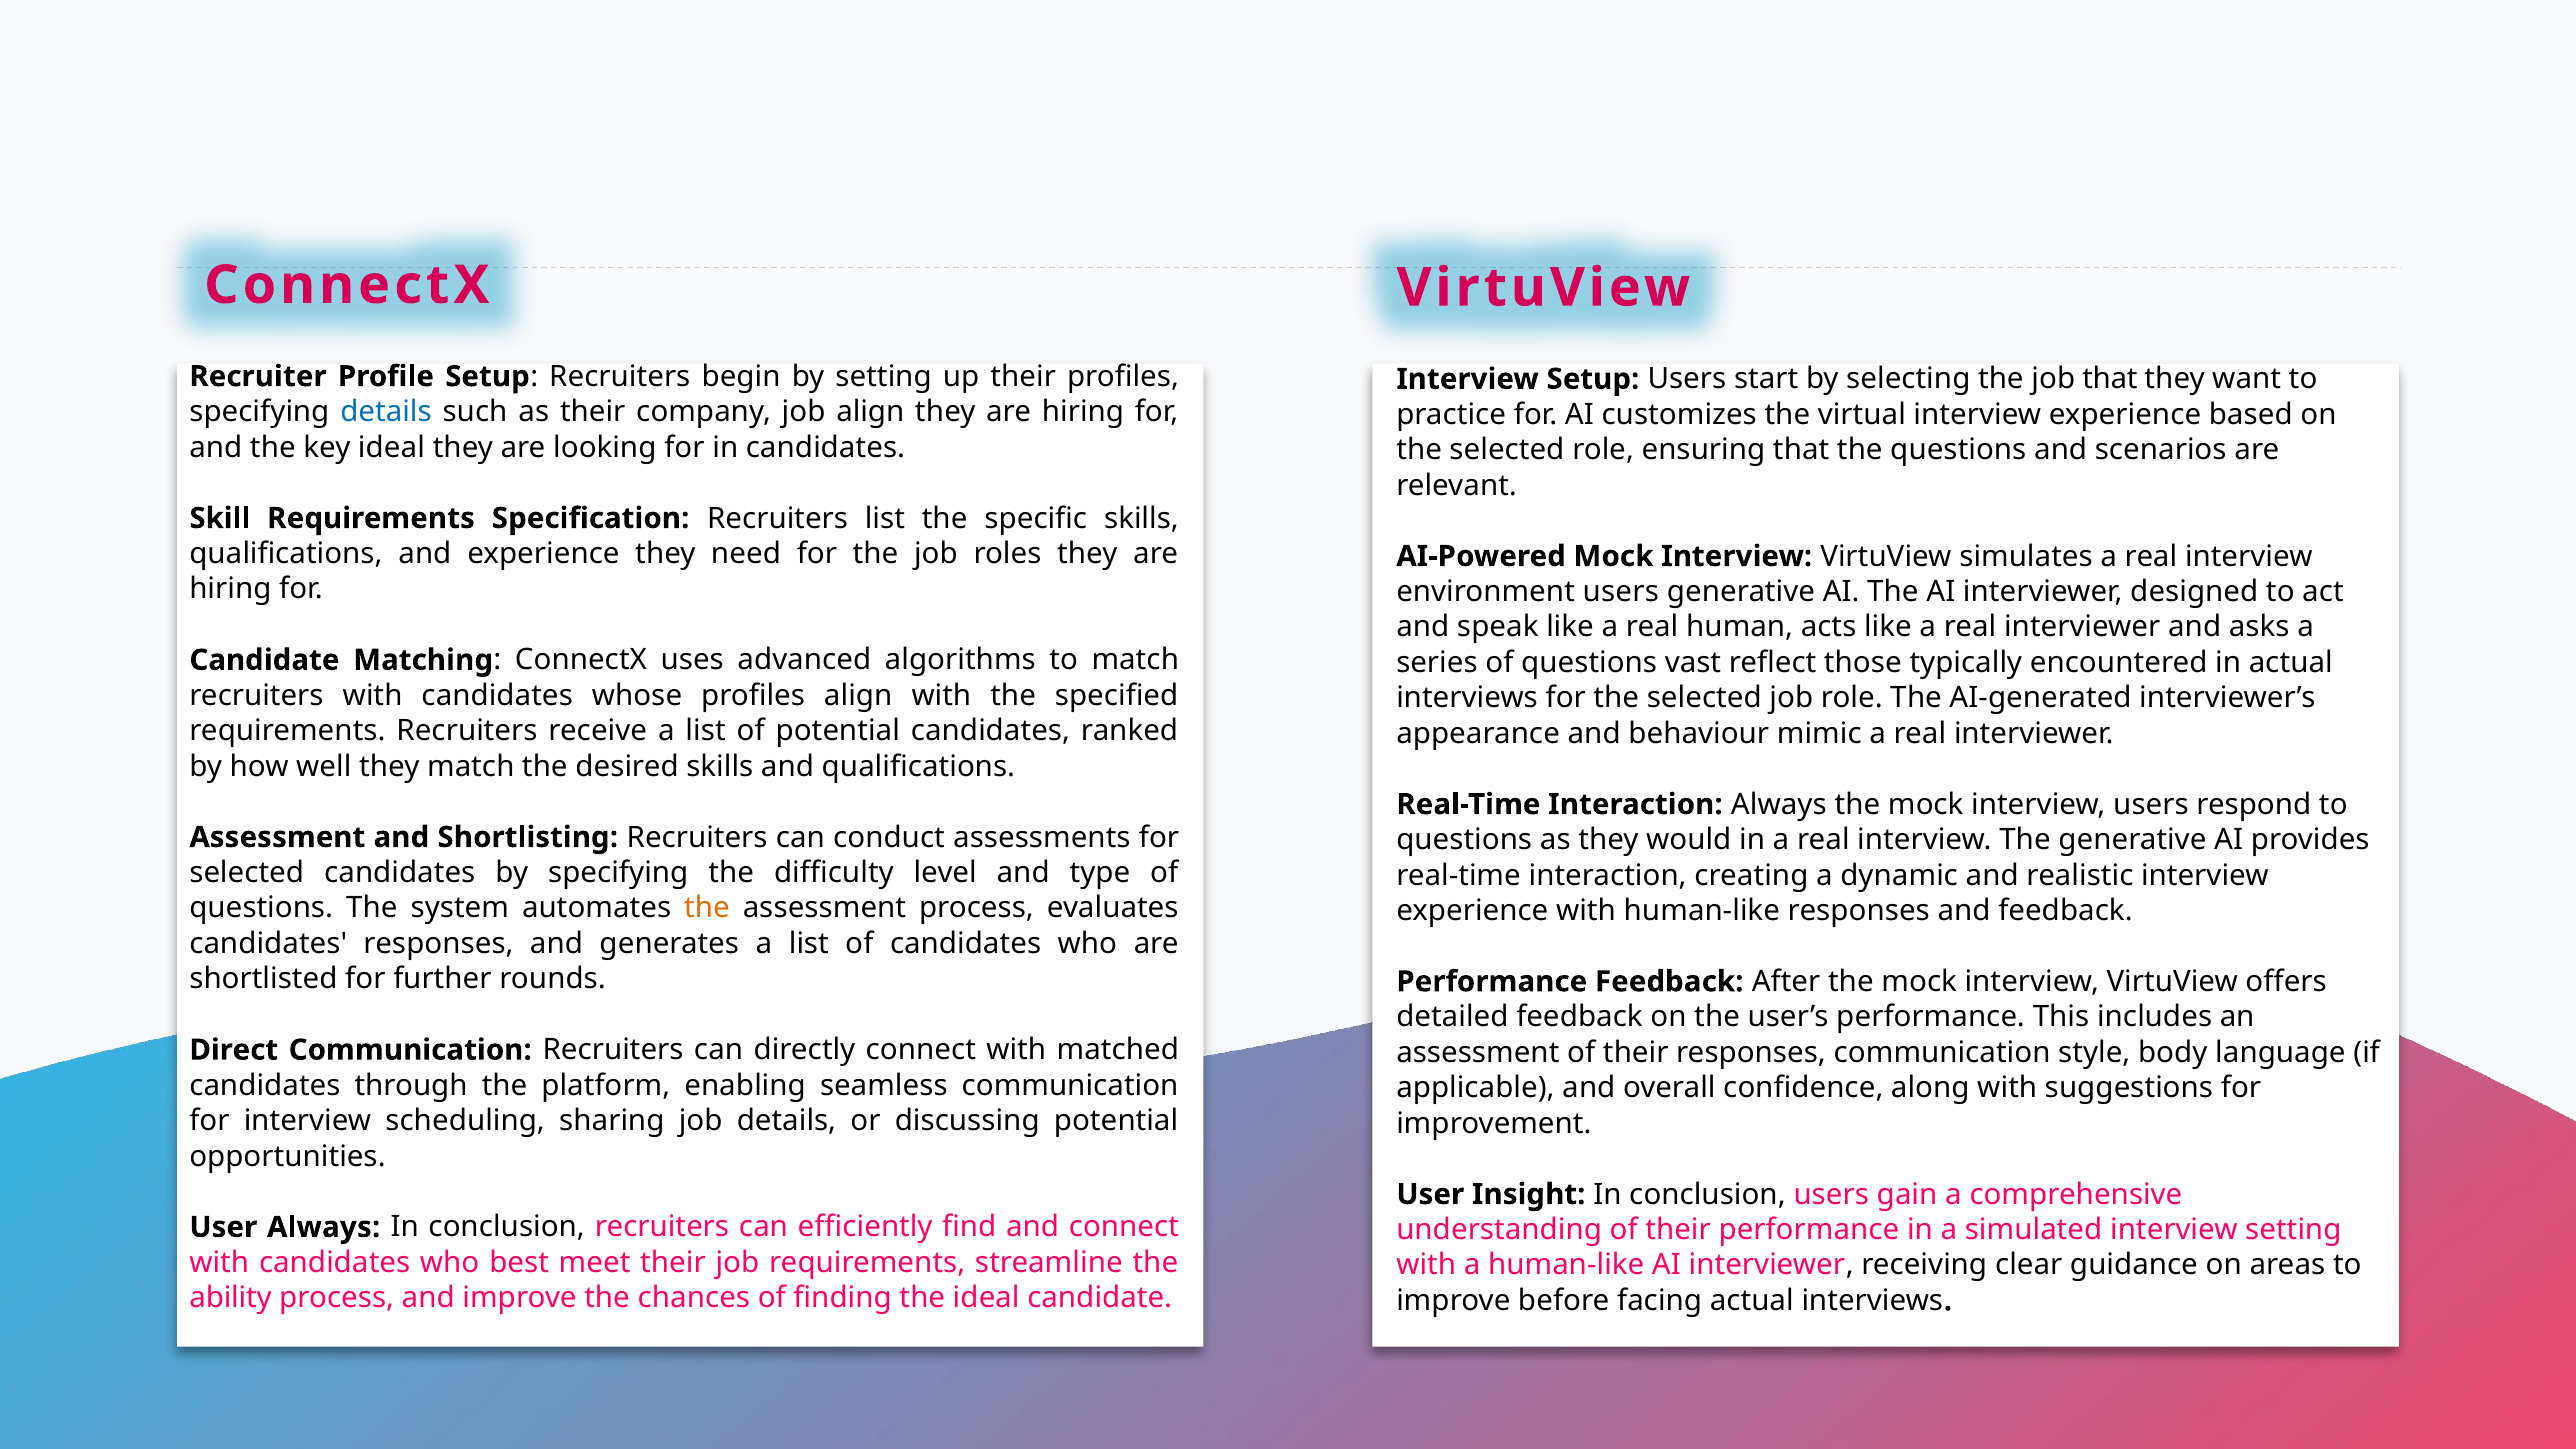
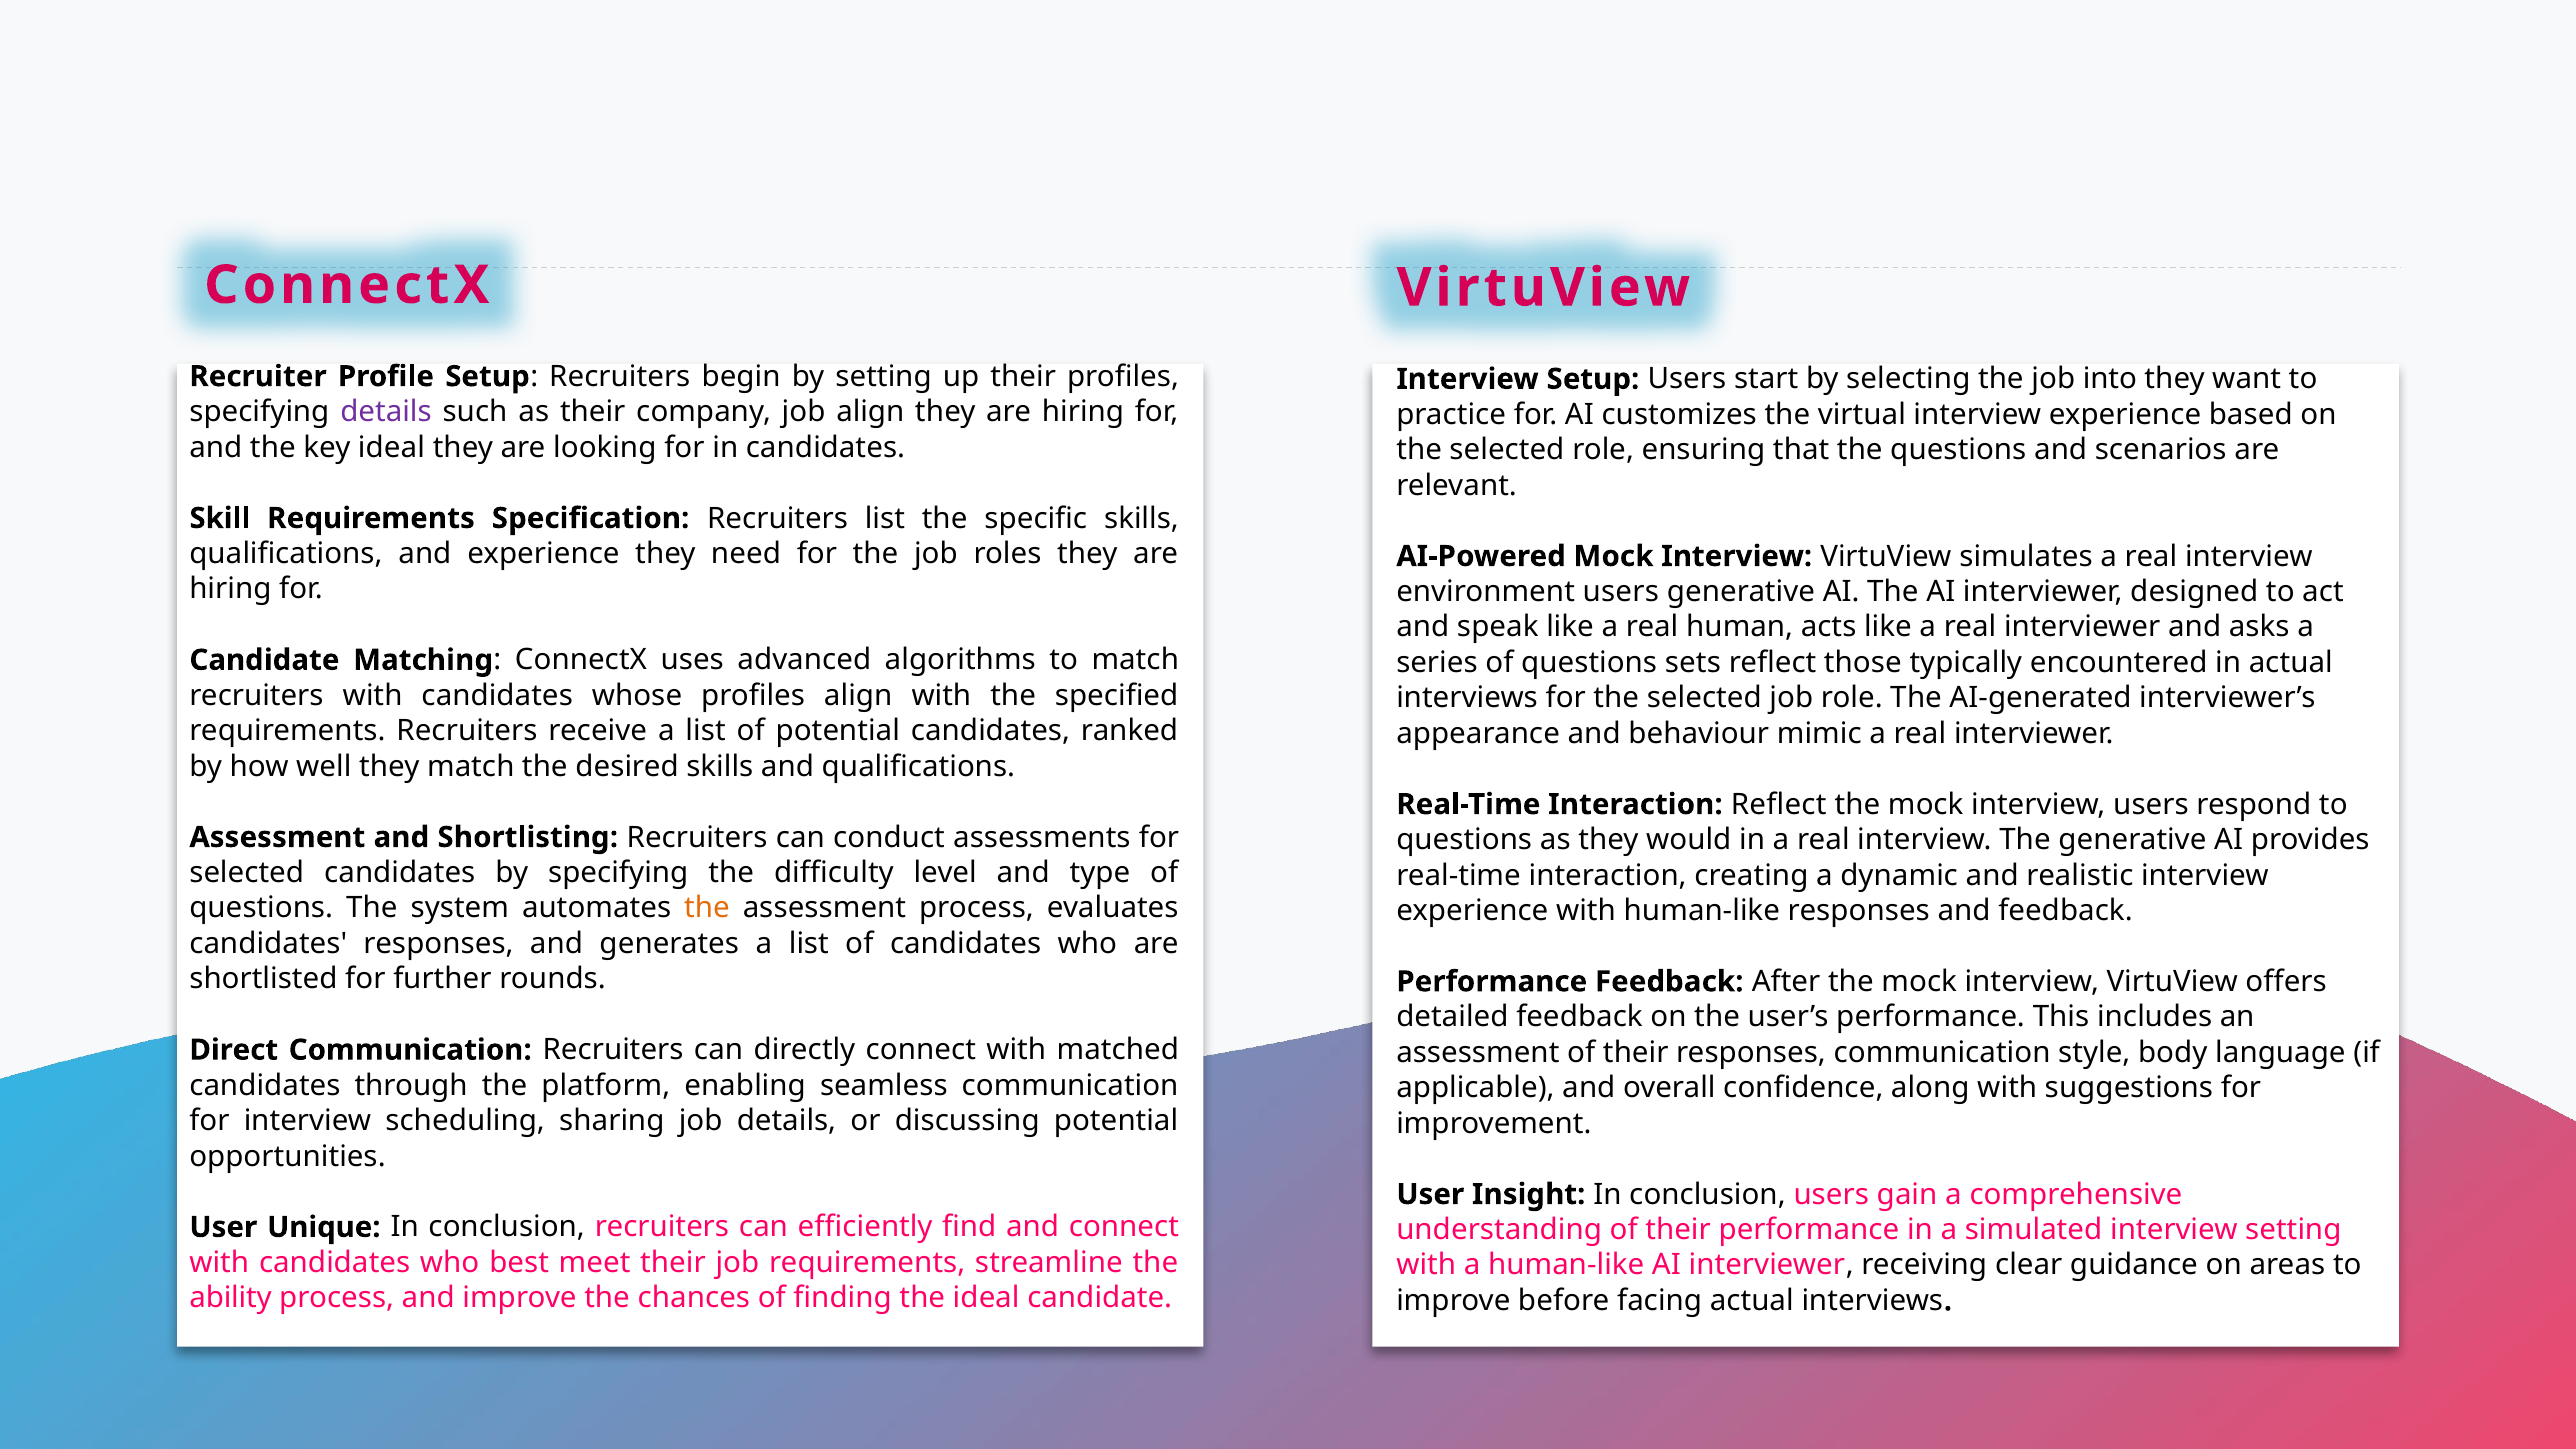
job that: that -> into
details at (386, 412) colour: blue -> purple
vast: vast -> sets
Interaction Always: Always -> Reflect
User Always: Always -> Unique
